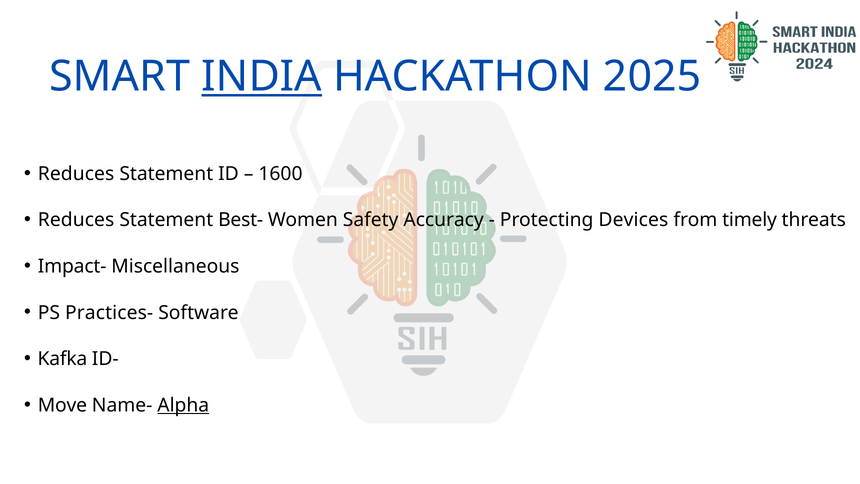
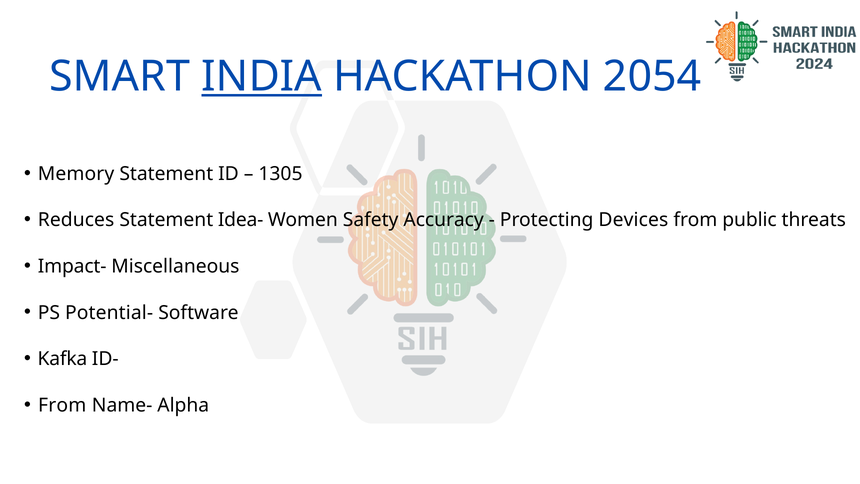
2025: 2025 -> 2054
Reduces at (76, 174): Reduces -> Memory
1600: 1600 -> 1305
Best-: Best- -> Idea-
timely: timely -> public
Practices-: Practices- -> Potential-
Move at (62, 405): Move -> From
Alpha underline: present -> none
